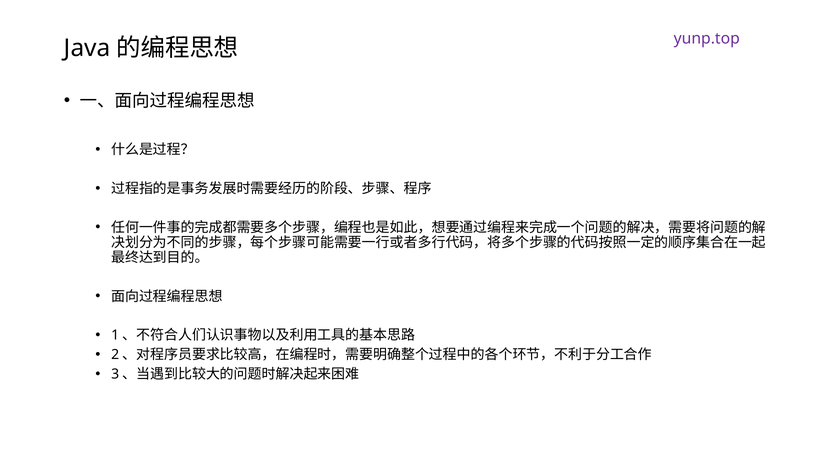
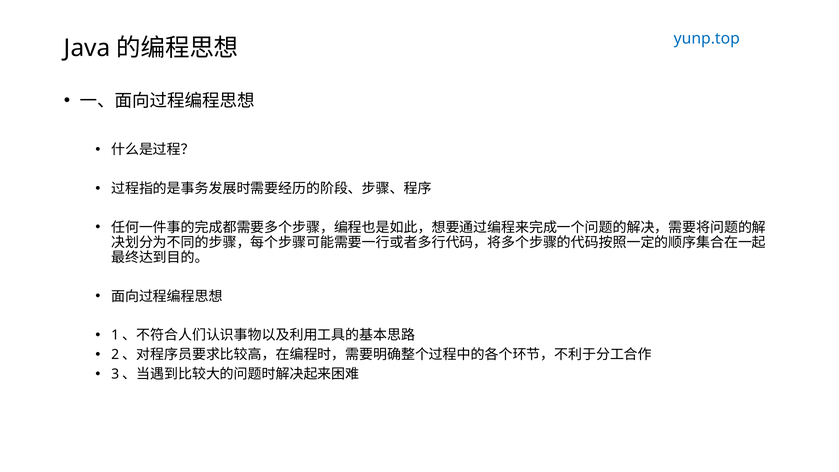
yunp.top colour: purple -> blue
